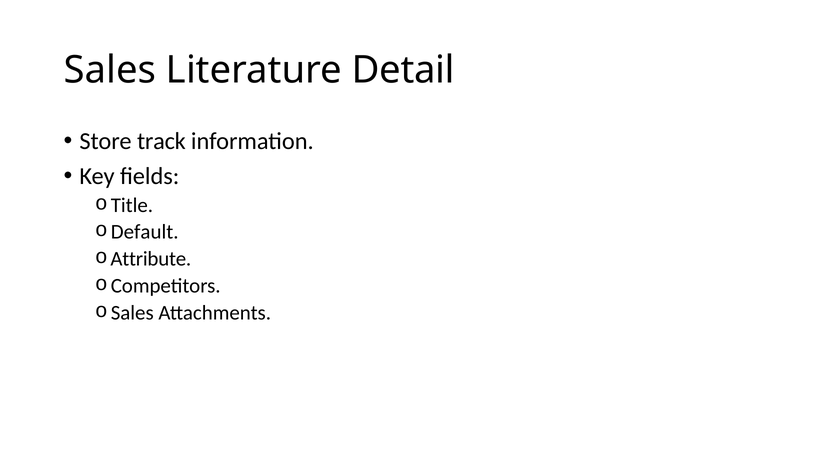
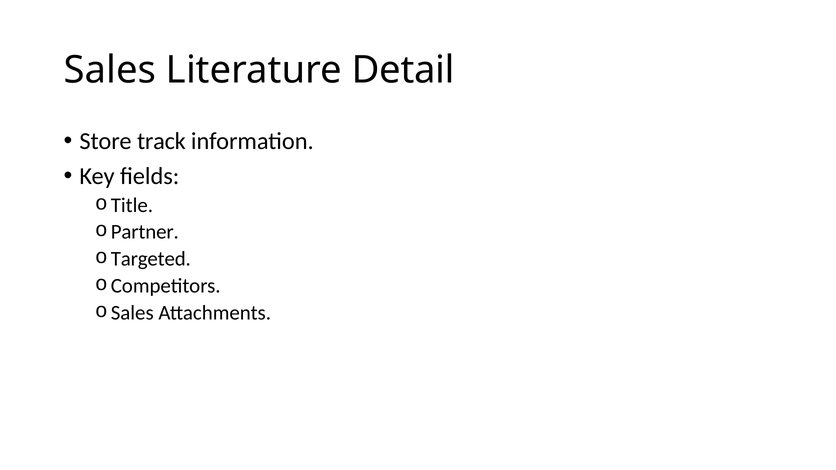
Default: Default -> Partner
Attribute: Attribute -> Targeted
